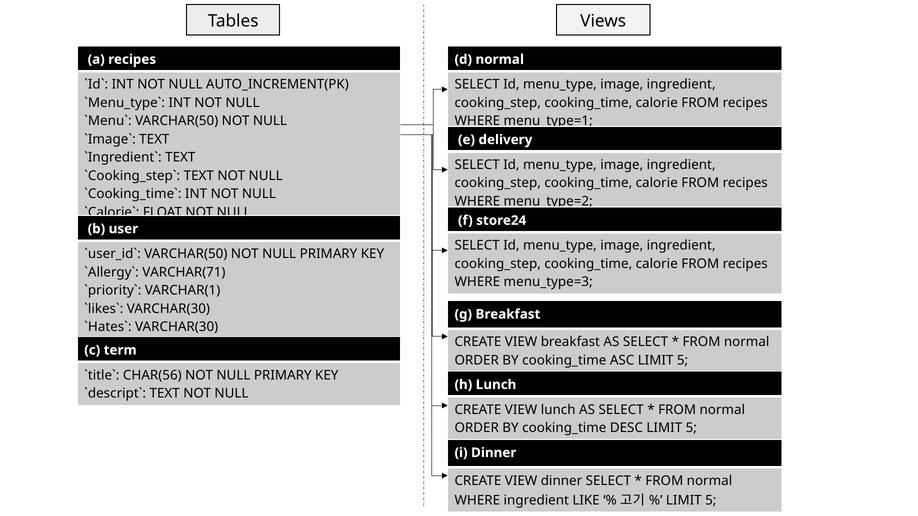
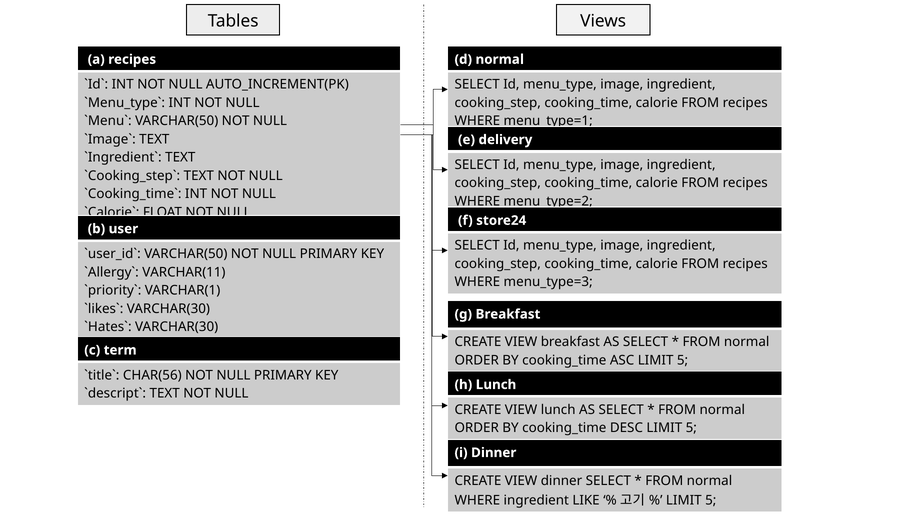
VARCHAR(71: VARCHAR(71 -> VARCHAR(11
